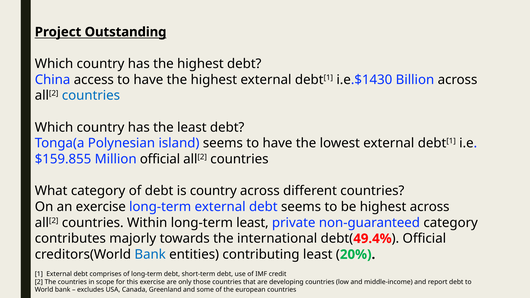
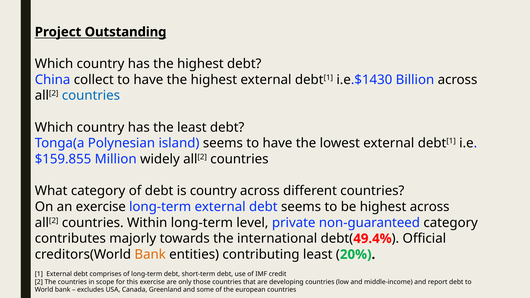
access: access -> collect
Million official: official -> widely
long-term least: least -> level
Bank at (150, 255) colour: blue -> orange
